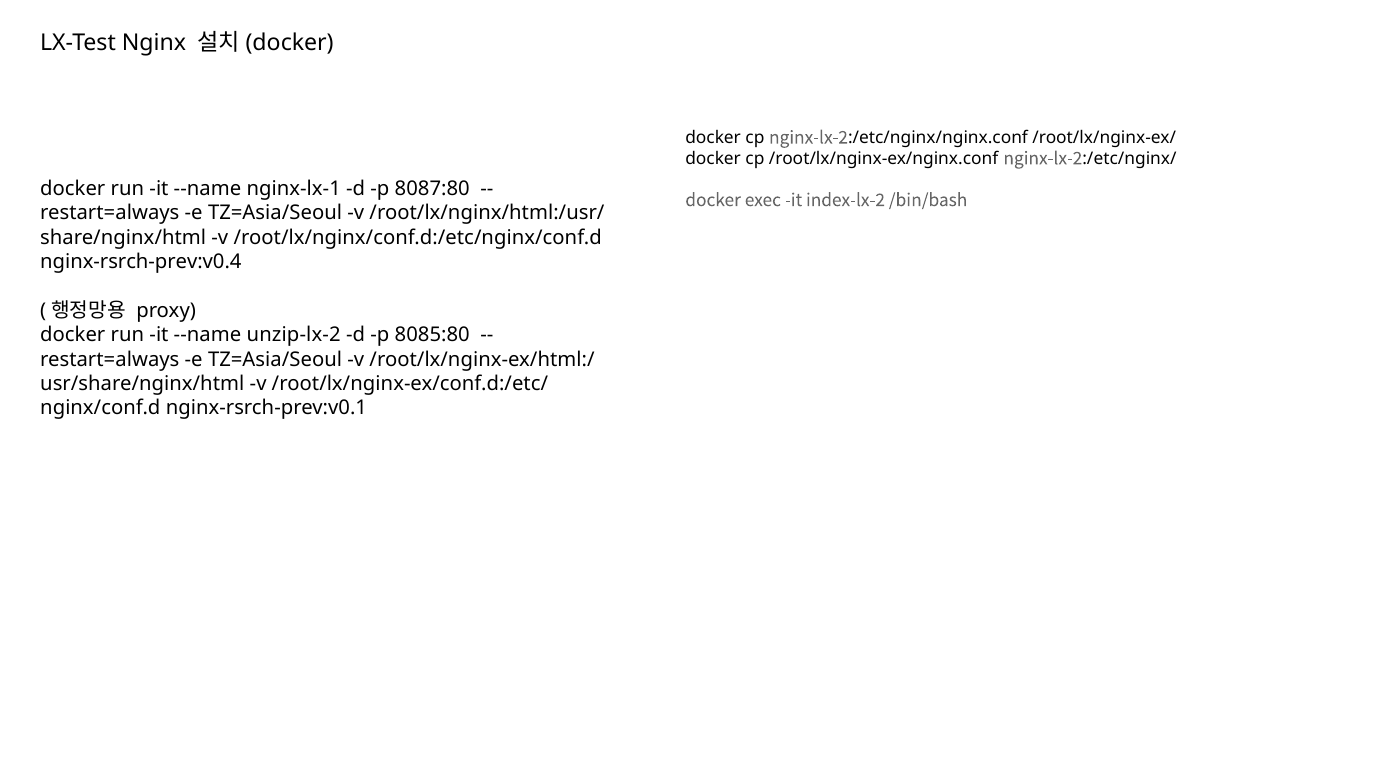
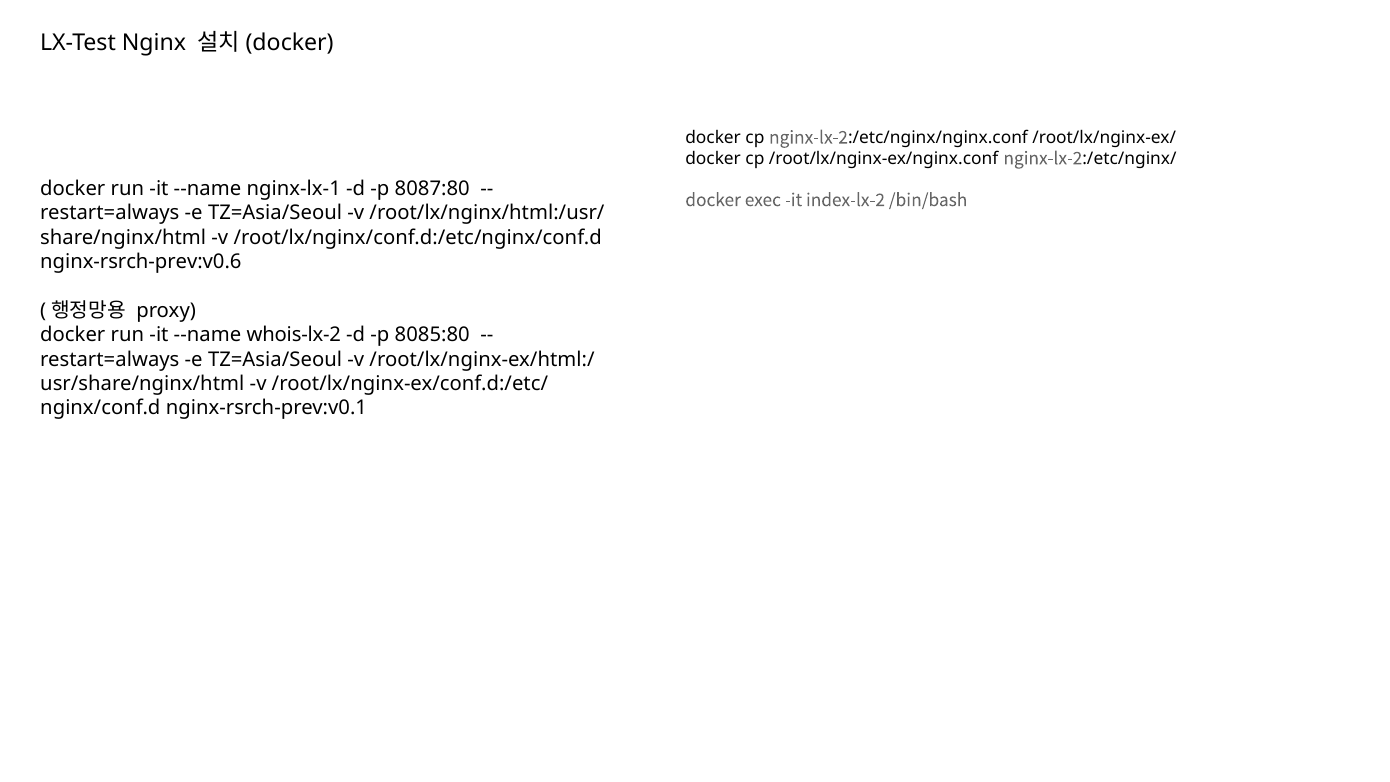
nginx-rsrch-prev:v0.4: nginx-rsrch-prev:v0.4 -> nginx-rsrch-prev:v0.6
unzip-lx-2: unzip-lx-2 -> whois-lx-2
